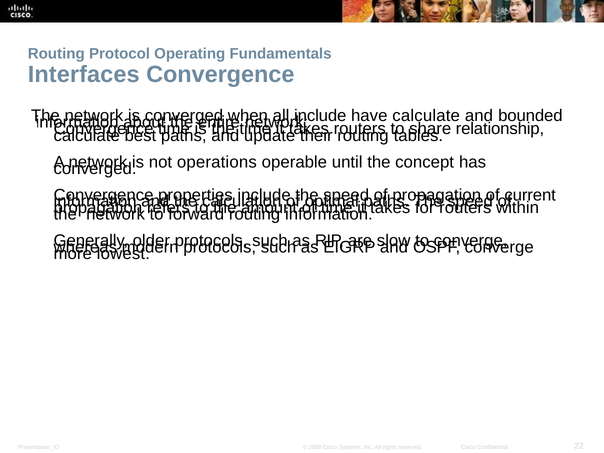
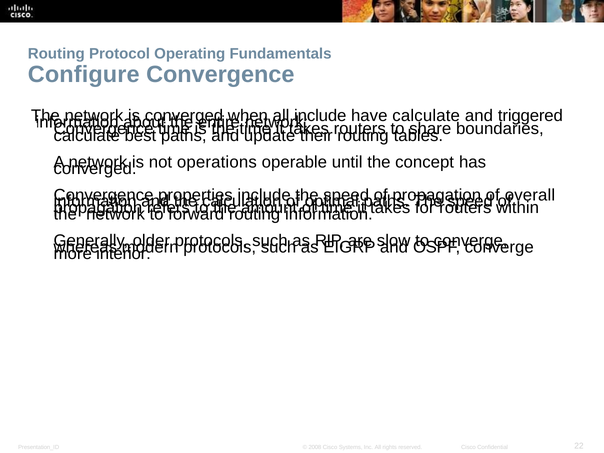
Interfaces: Interfaces -> Configure
bounded: bounded -> triggered
relationship: relationship -> boundaries
current: current -> overall
lowest: lowest -> interior
